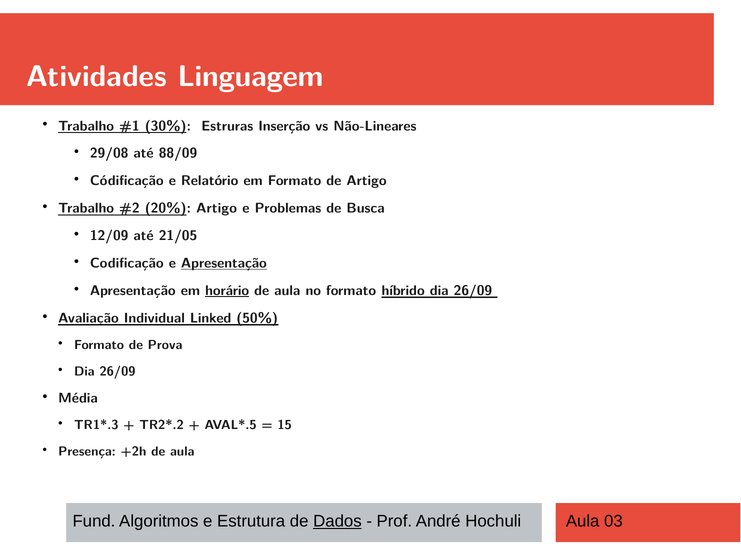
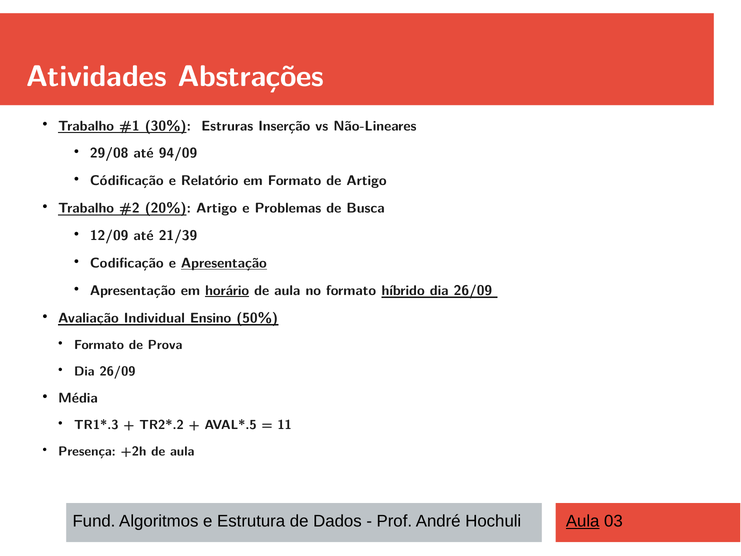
Linguagem: Linguagem -> Abstrações
88/09: 88/09 -> 94/09
21/05: 21/05 -> 21/39
Linked: Linked -> Ensino
15: 15 -> 11
Dados underline: present -> none
Aula at (583, 521) underline: none -> present
